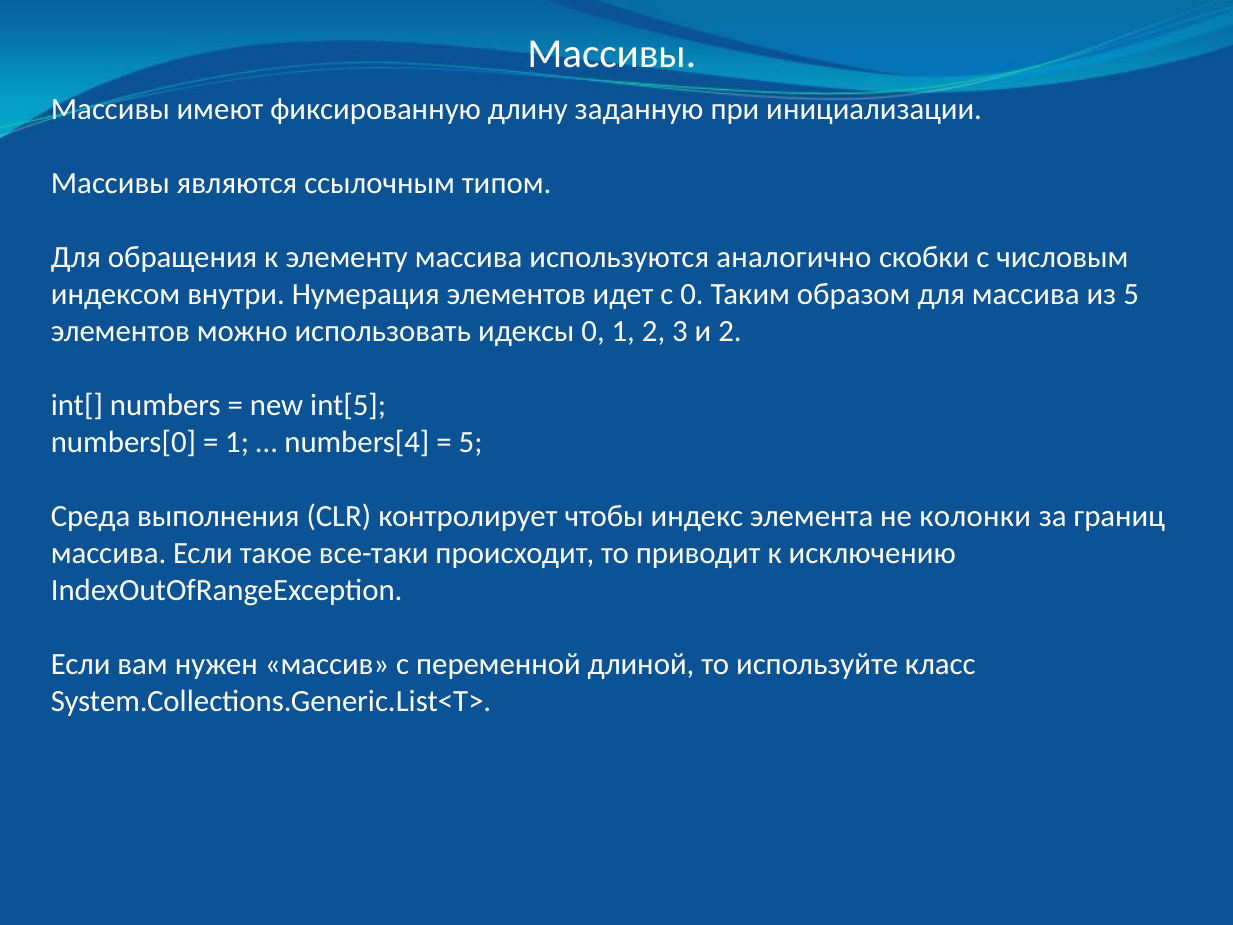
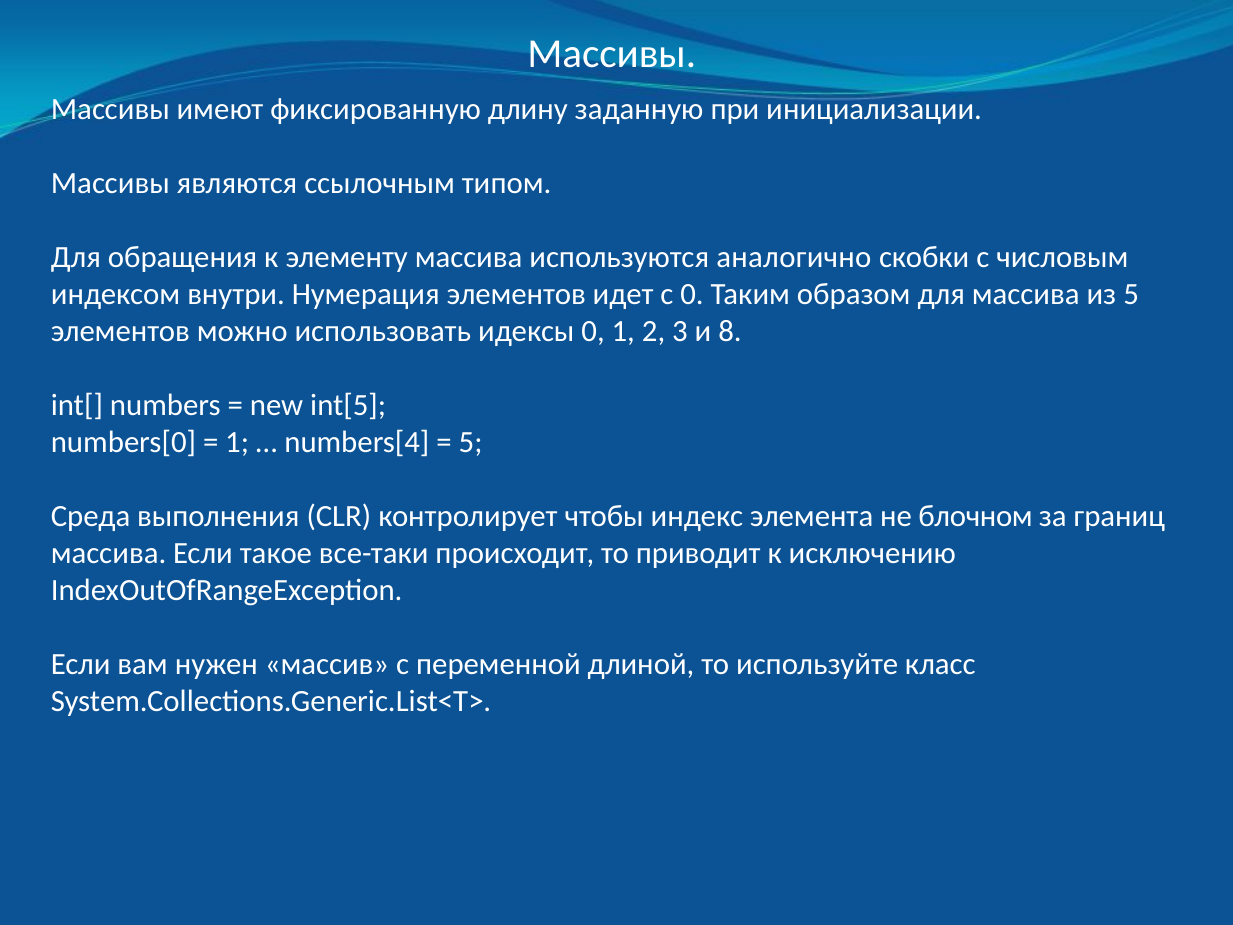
и 2: 2 -> 8
колонки: колонки -> блочном
